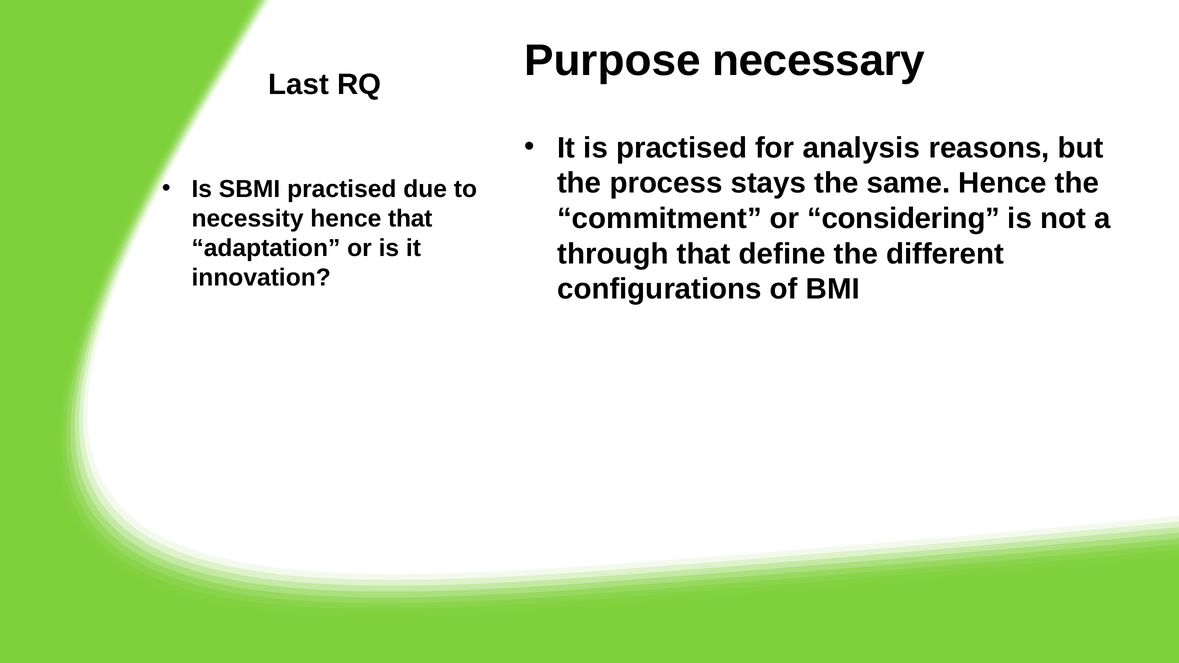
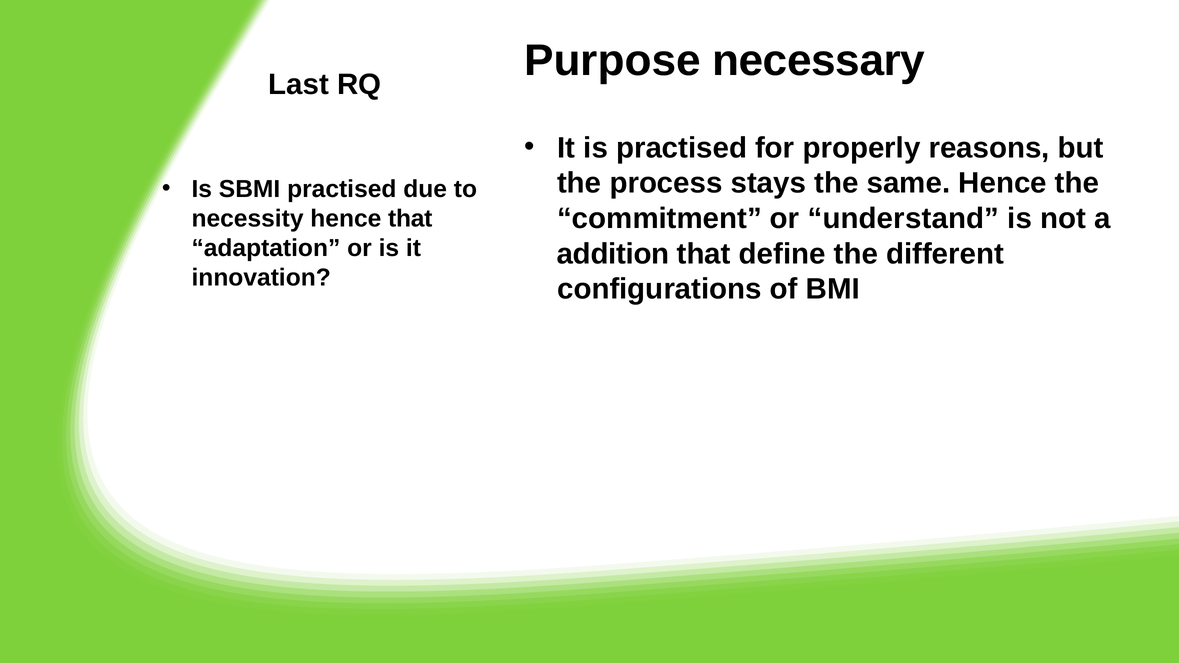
analysis: analysis -> properly
considering: considering -> understand
through: through -> addition
